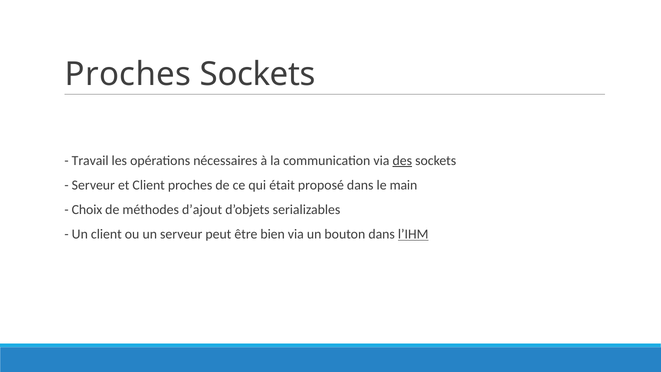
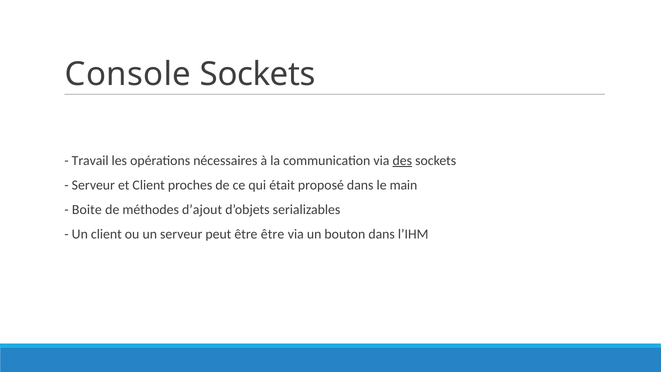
Proches at (128, 74): Proches -> Console
Choix: Choix -> Boite
être bien: bien -> être
l’IHM underline: present -> none
